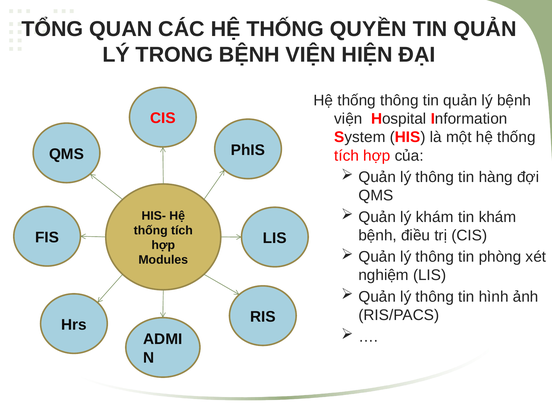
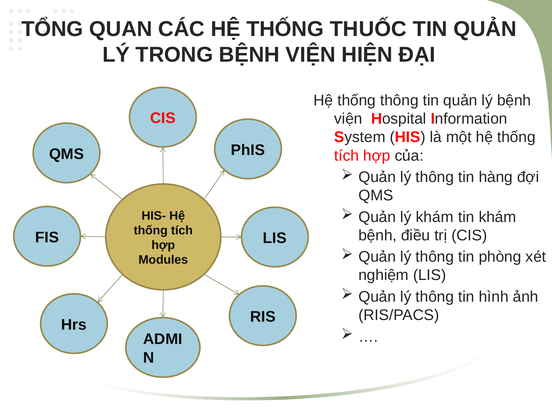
QUYỀN: QUYỀN -> THUỐC
